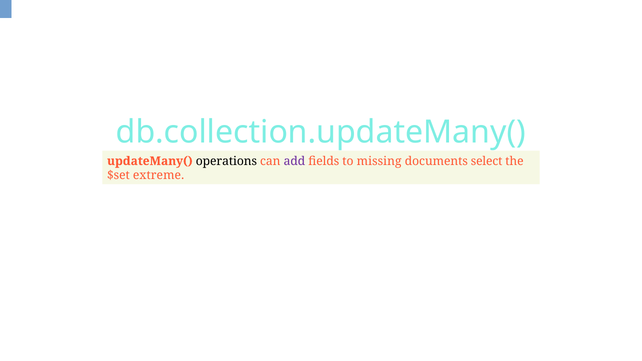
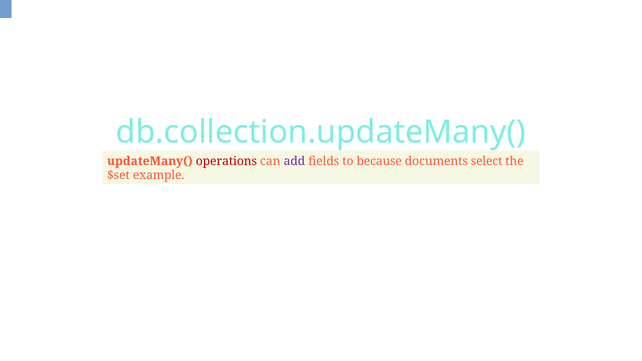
operations colour: black -> red
missing: missing -> because
extreme: extreme -> example
